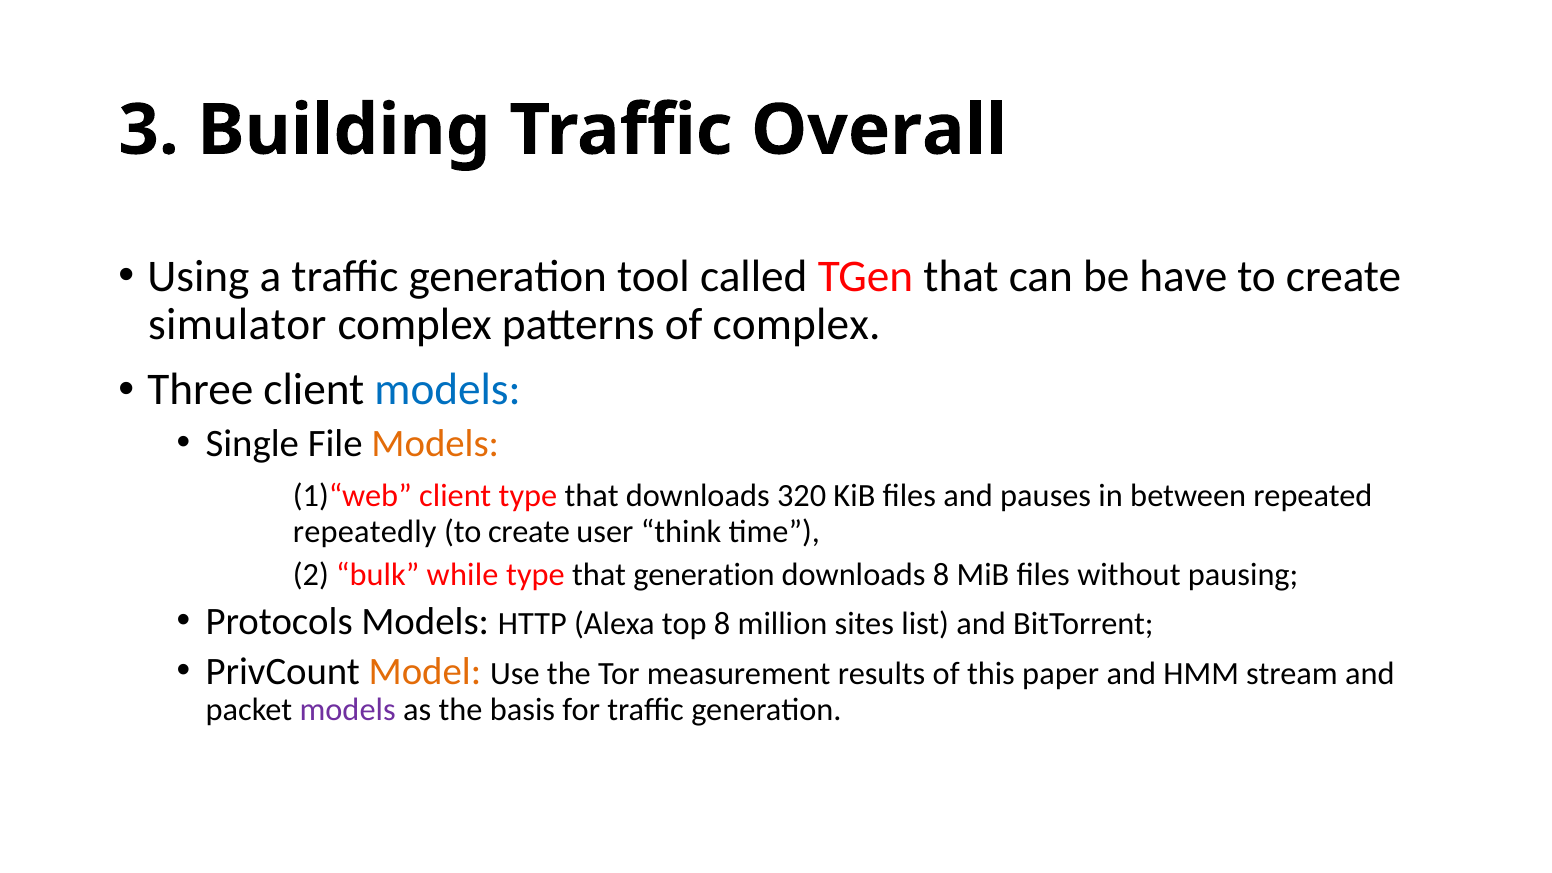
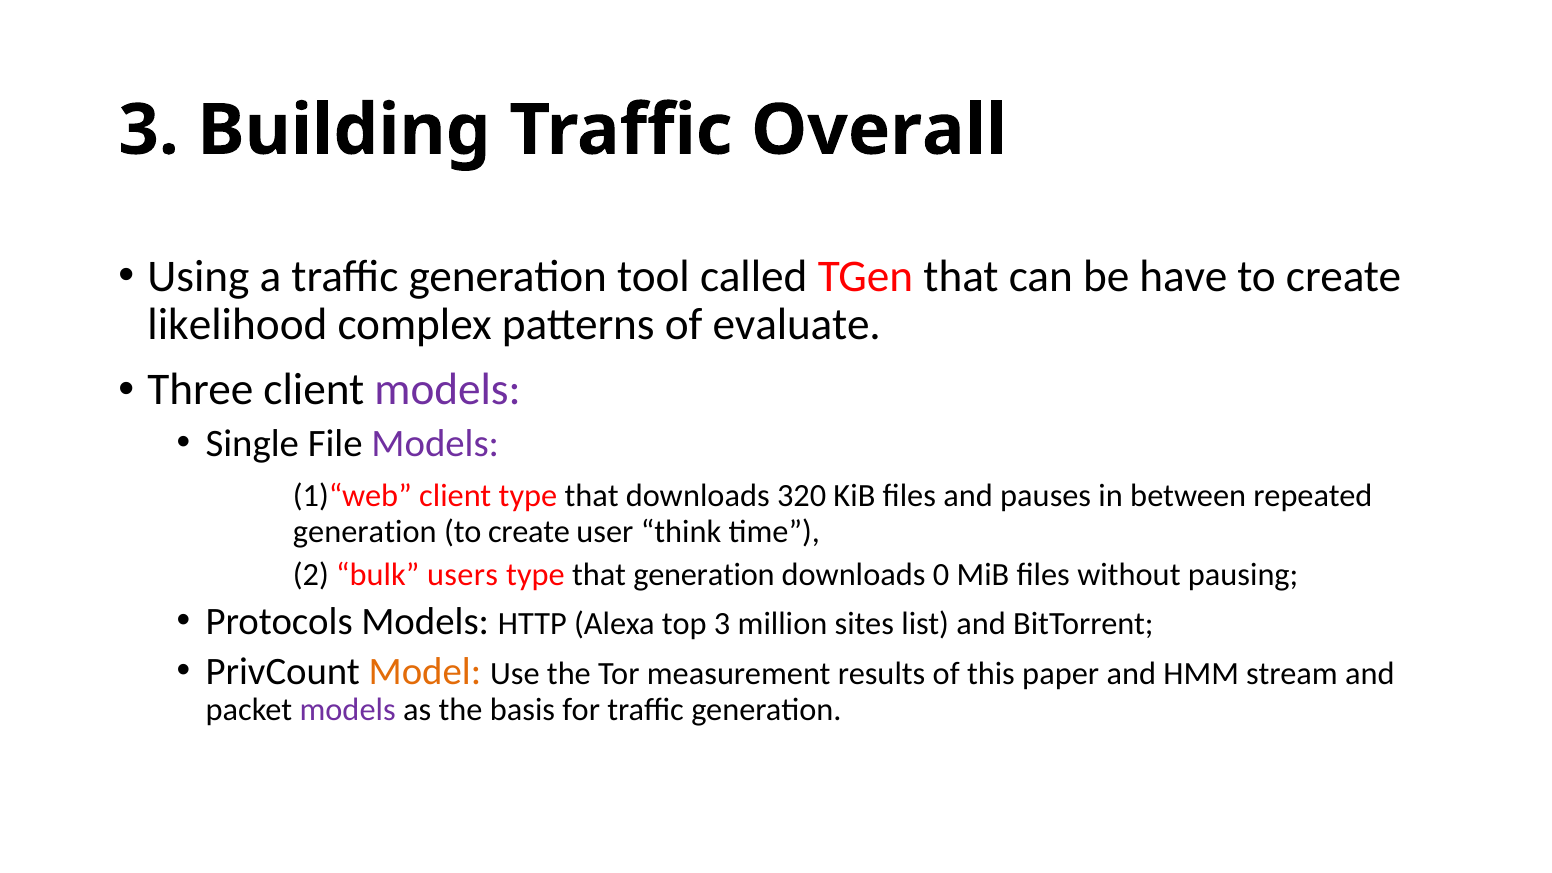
simulator: simulator -> likelihood
of complex: complex -> evaluate
models at (448, 390) colour: blue -> purple
Models at (435, 443) colour: orange -> purple
repeatedly at (365, 532): repeatedly -> generation
while: while -> users
downloads 8: 8 -> 0
top 8: 8 -> 3
